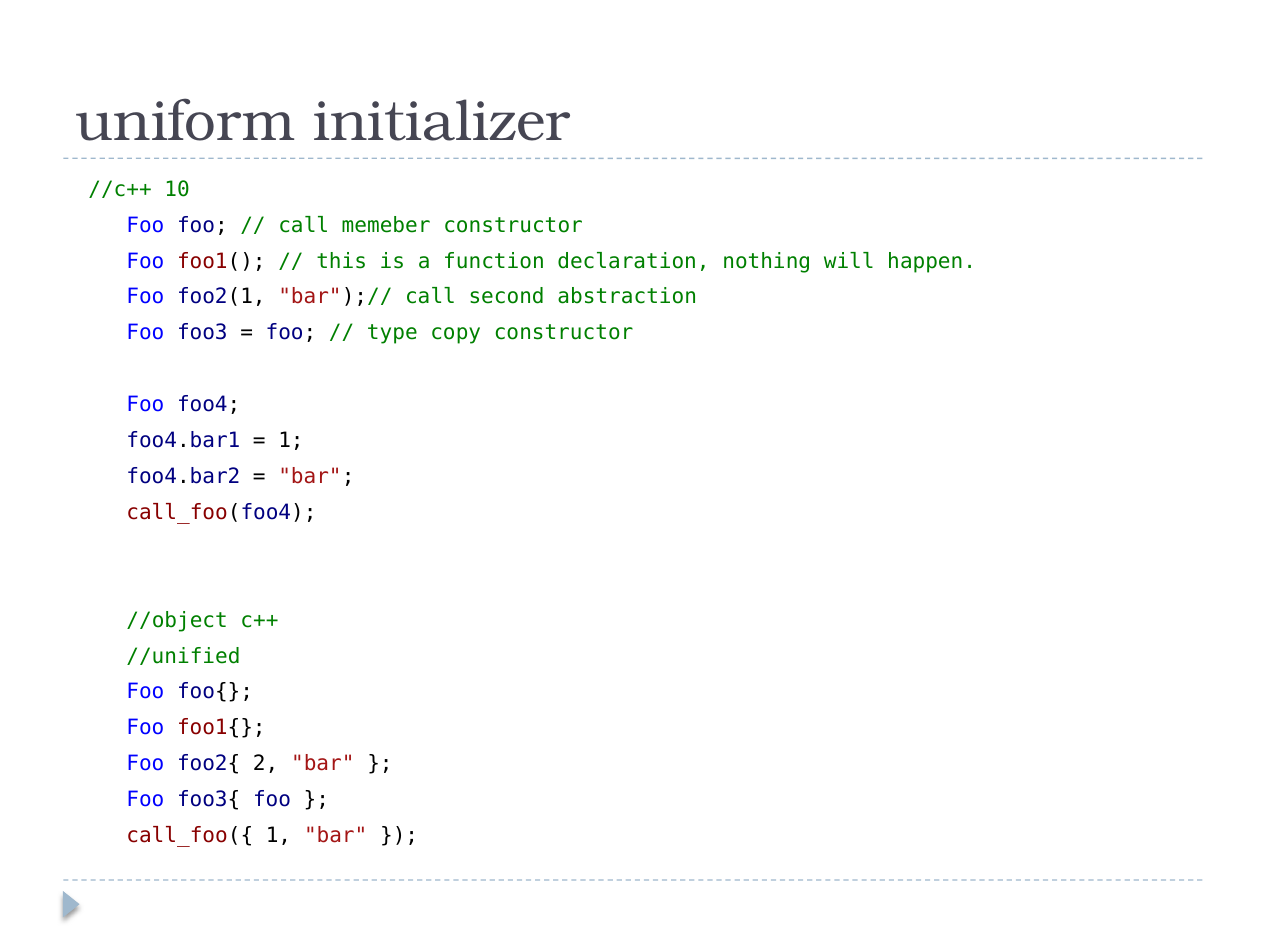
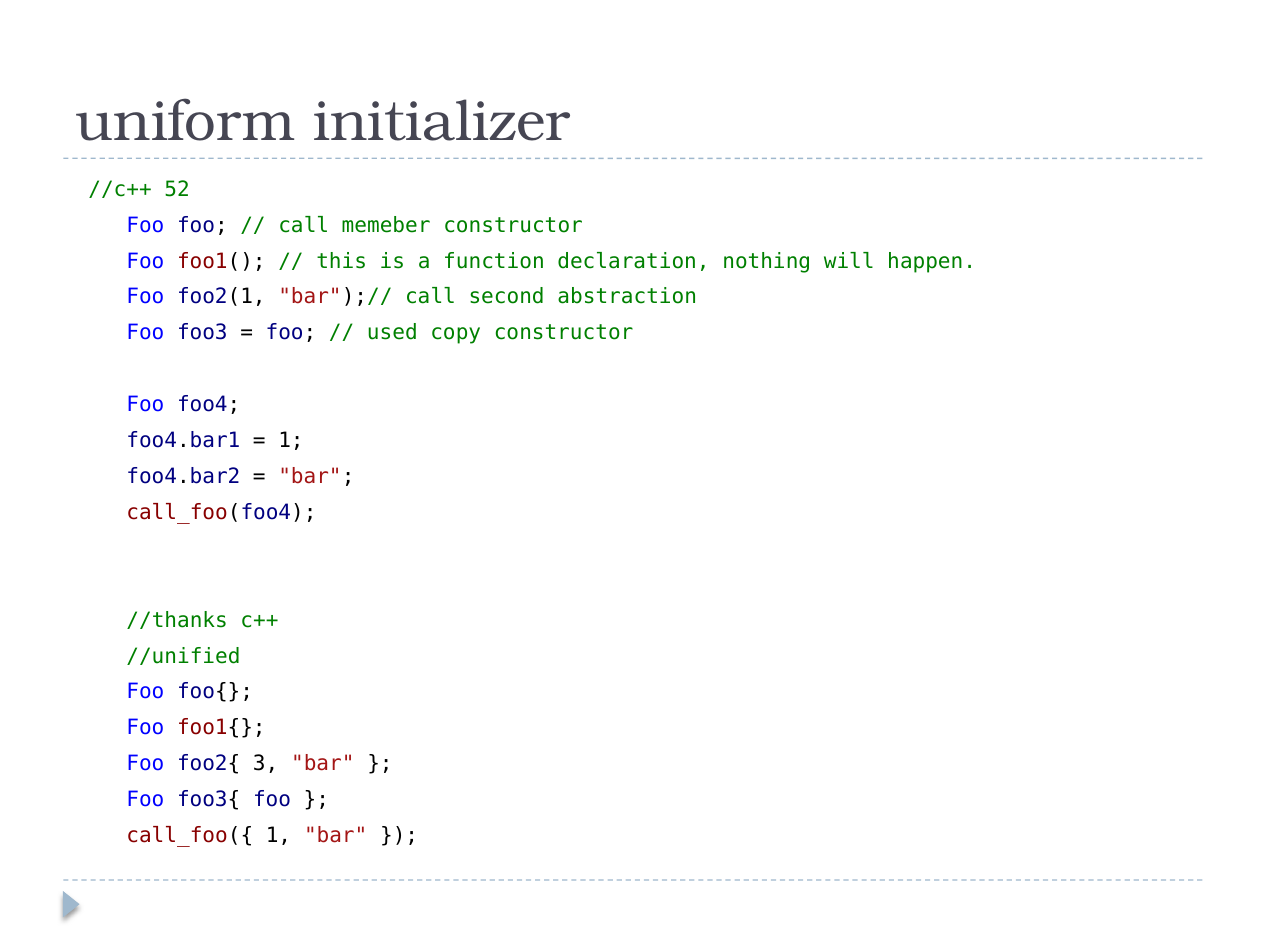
10: 10 -> 52
type: type -> used
//object: //object -> //thanks
2: 2 -> 3
